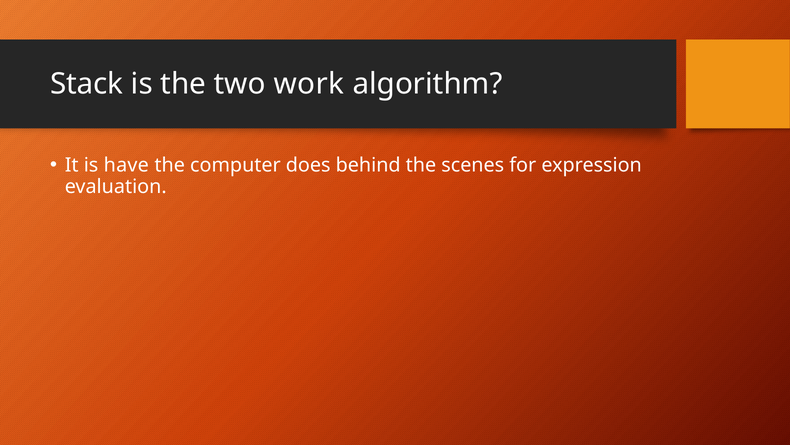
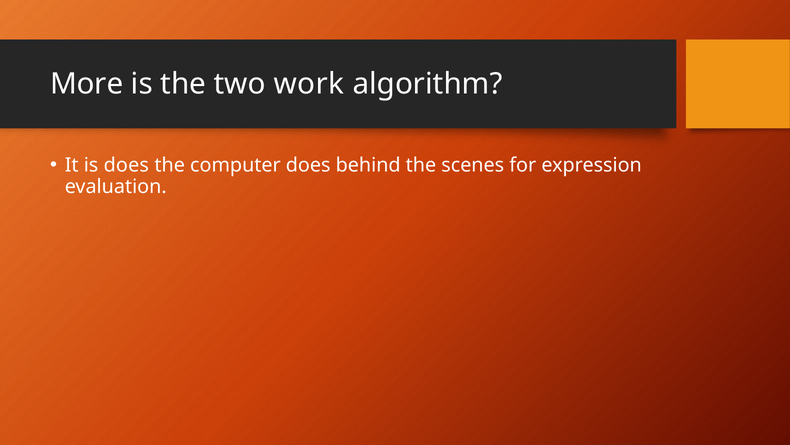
Stack: Stack -> More
is have: have -> does
